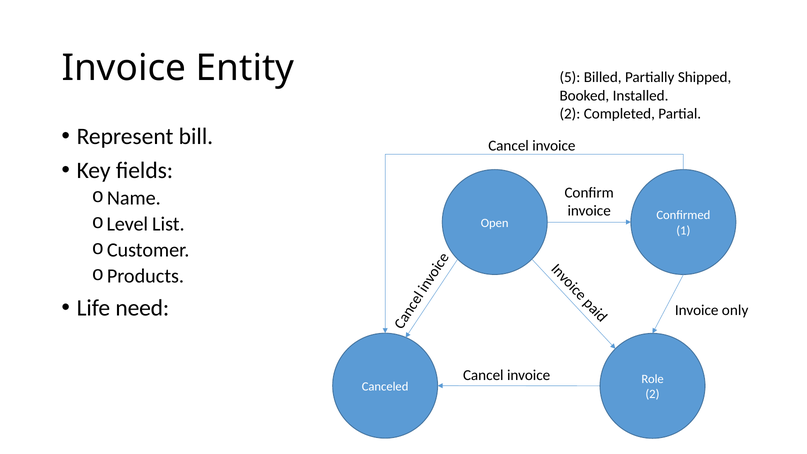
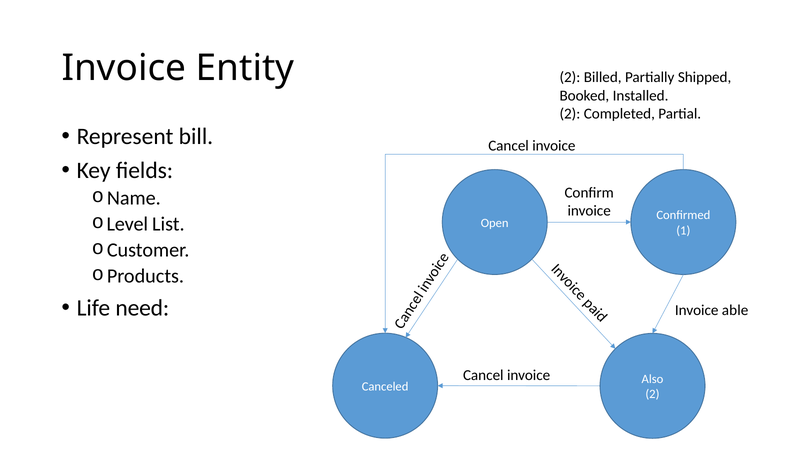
5 at (570, 77): 5 -> 2
only: only -> able
Role: Role -> Also
